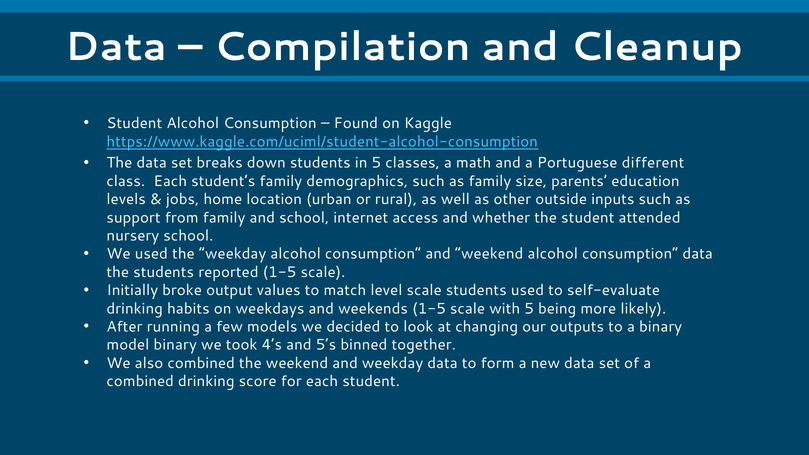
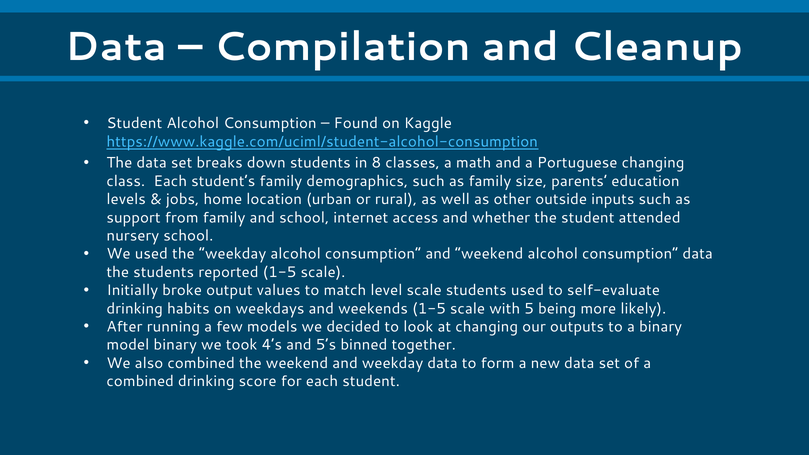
in 5: 5 -> 8
Portuguese different: different -> changing
